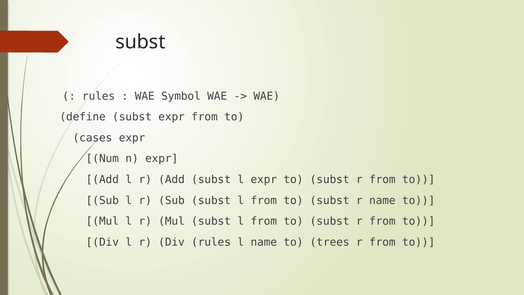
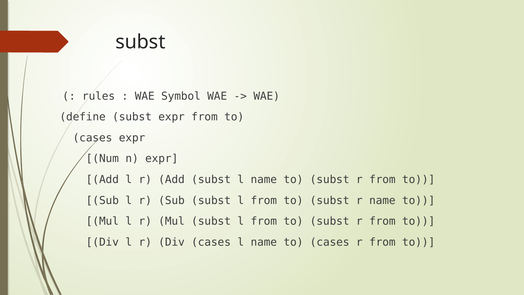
subst l expr: expr -> name
Div rules: rules -> cases
trees at (330, 242): trees -> cases
